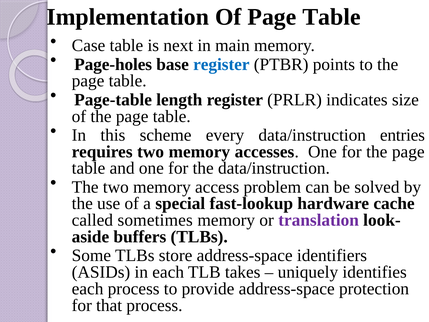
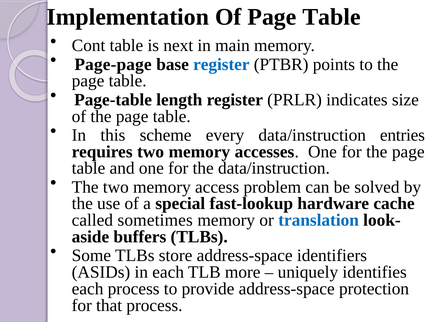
Case: Case -> Cont
Page-holes: Page-holes -> Page-page
translation colour: purple -> blue
takes: takes -> more
